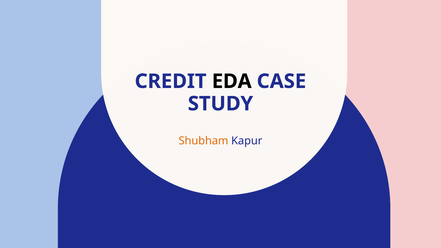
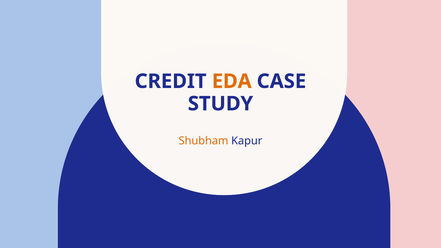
EDA colour: black -> orange
